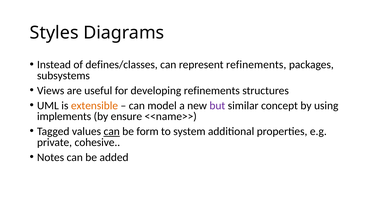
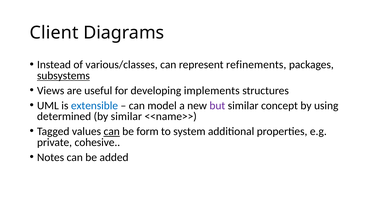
Styles: Styles -> Client
defines/classes: defines/classes -> various/classes
subsystems underline: none -> present
developing refinements: refinements -> implements
extensible colour: orange -> blue
implements: implements -> determined
by ensure: ensure -> similar
